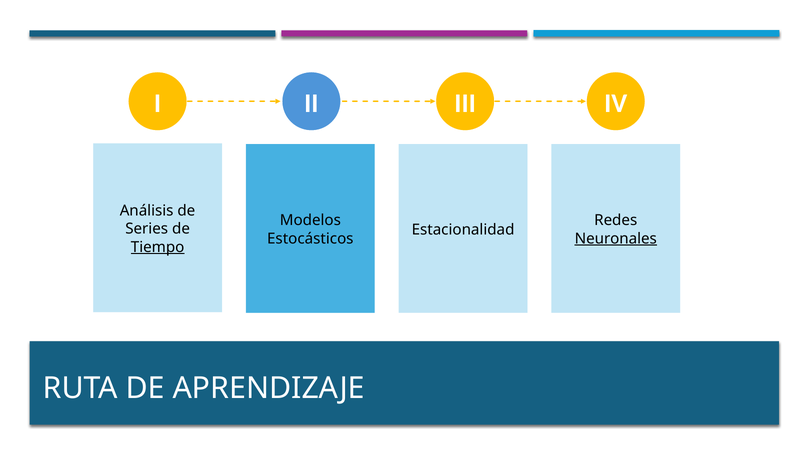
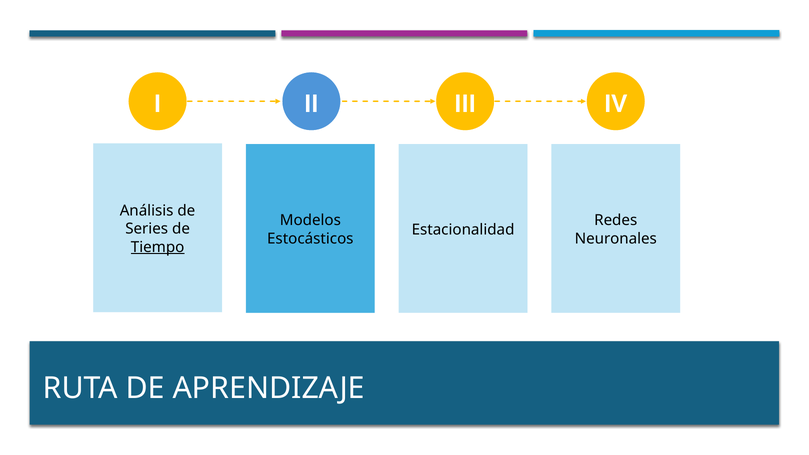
Neuronales underline: present -> none
